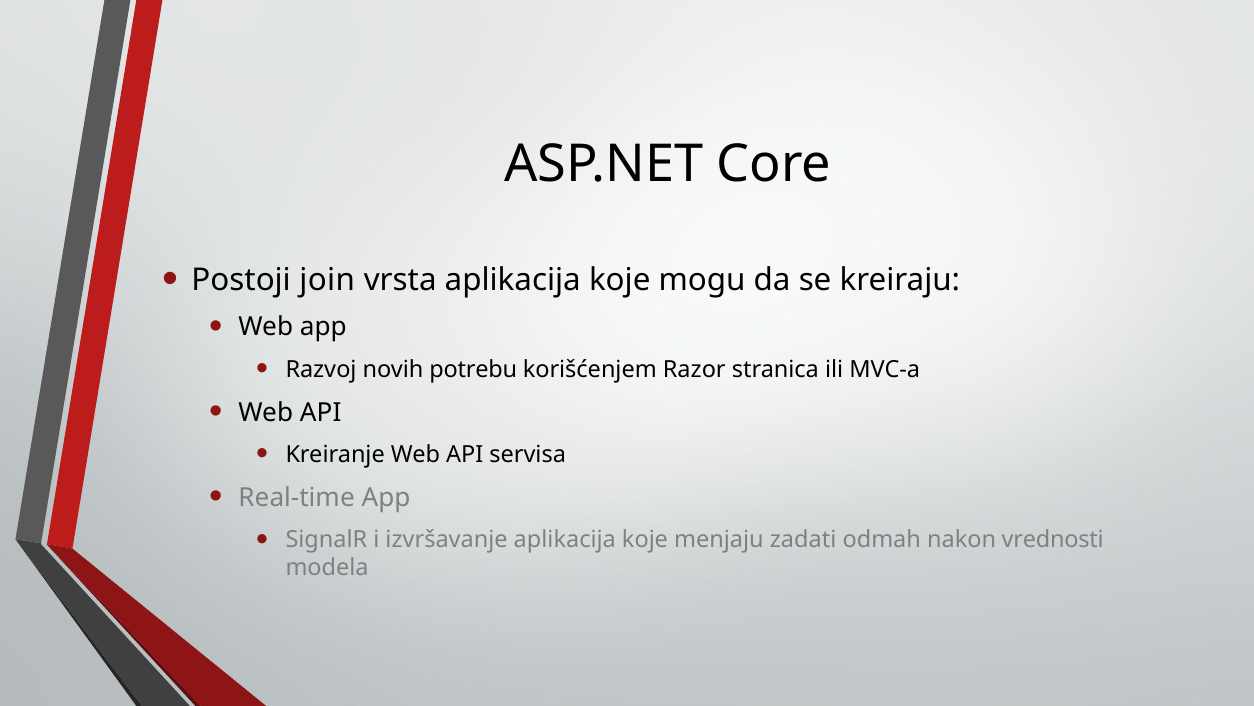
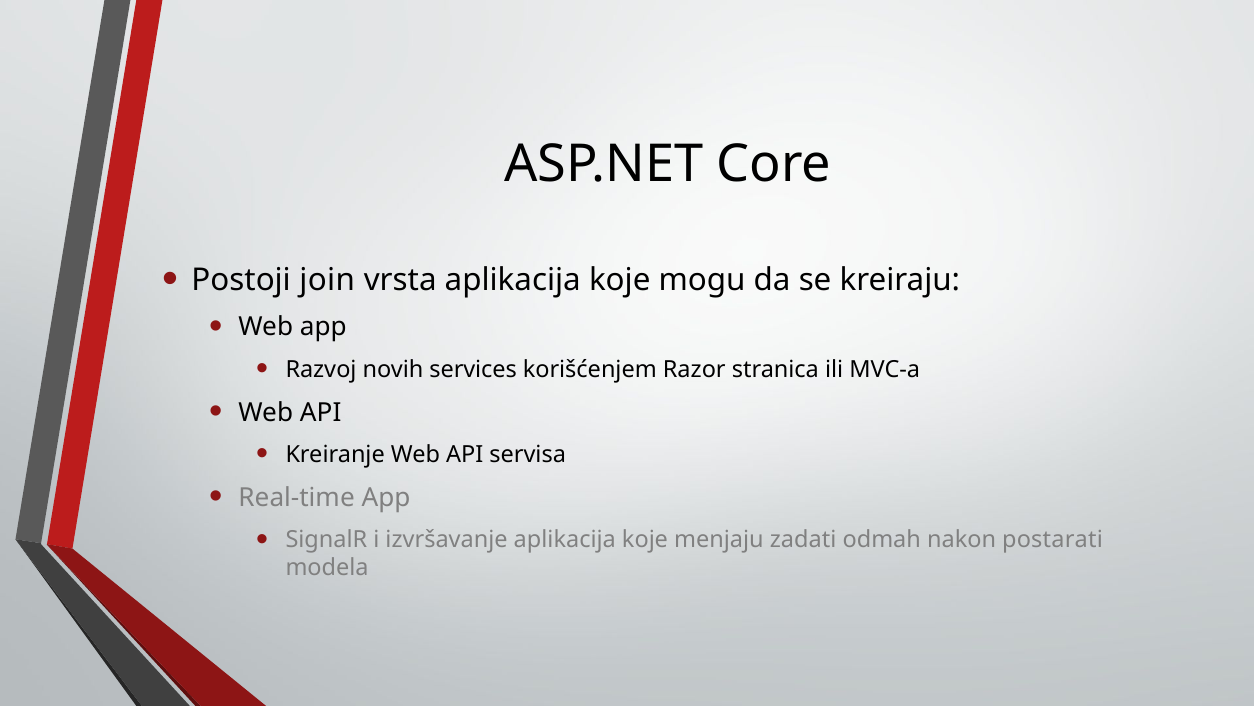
potrebu: potrebu -> services
vrednosti: vrednosti -> postarati
